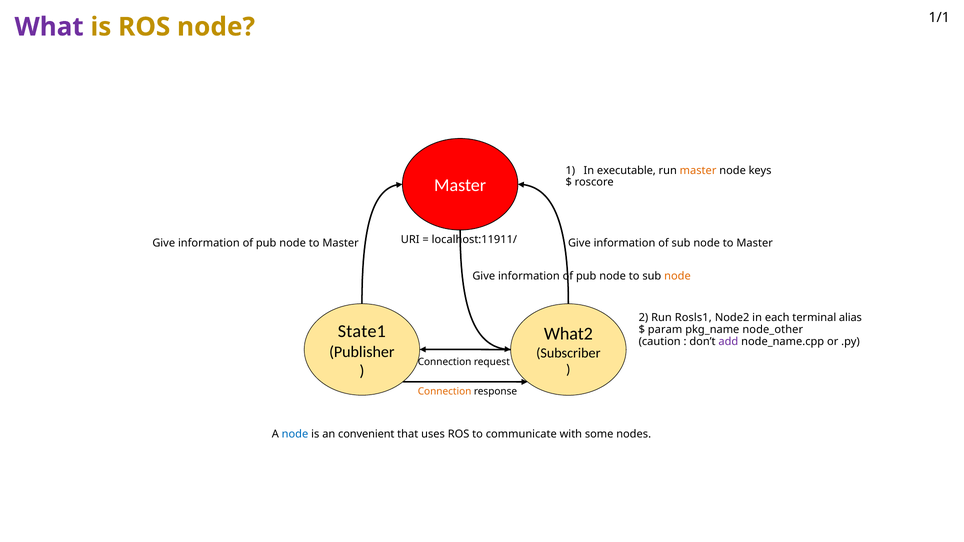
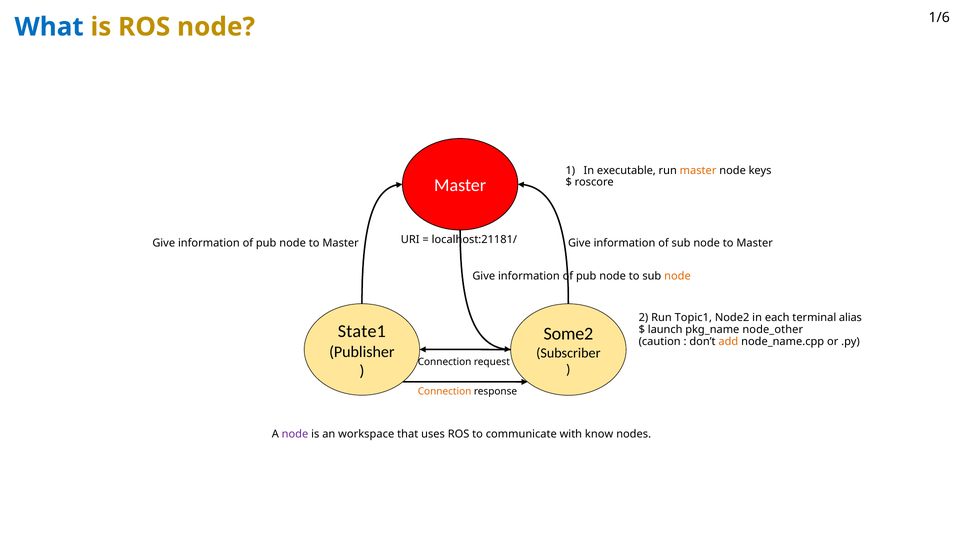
1/1: 1/1 -> 1/6
What colour: purple -> blue
localhost:11911/: localhost:11911/ -> localhost:21181/
Rosls1: Rosls1 -> Topic1
param: param -> launch
What2: What2 -> Some2
add colour: purple -> orange
node at (295, 434) colour: blue -> purple
convenient: convenient -> workspace
some: some -> know
